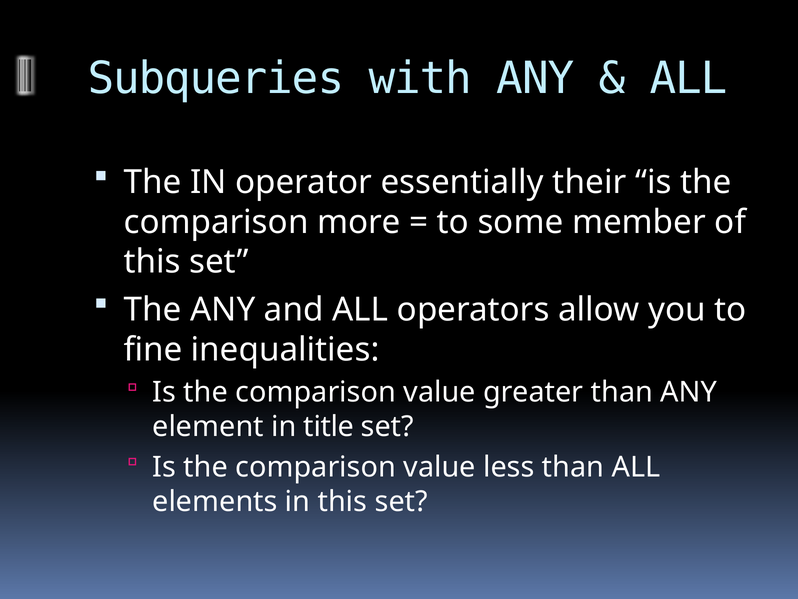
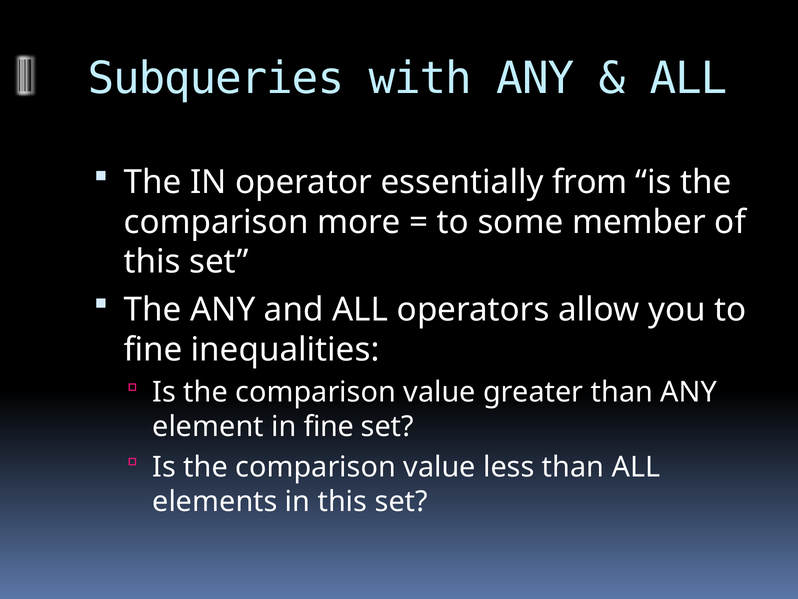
their: their -> from
in title: title -> fine
